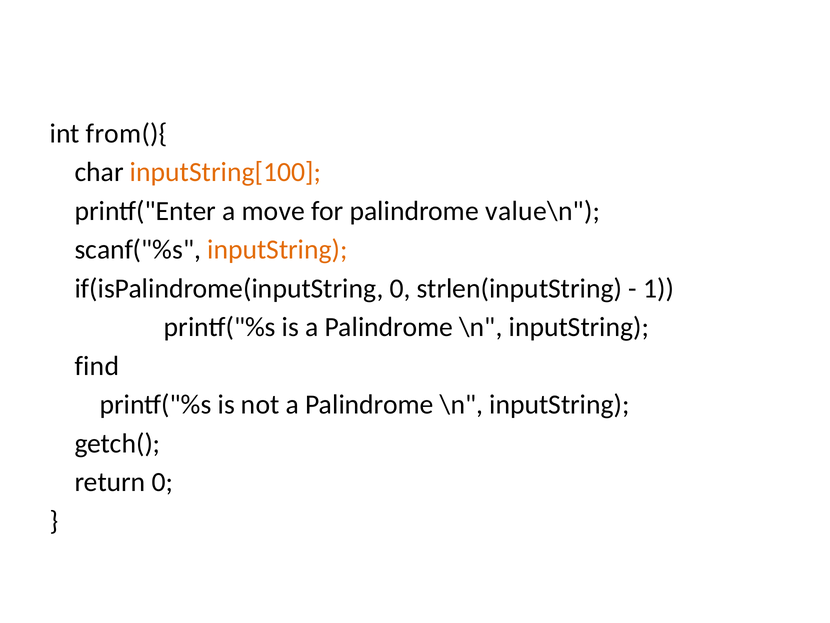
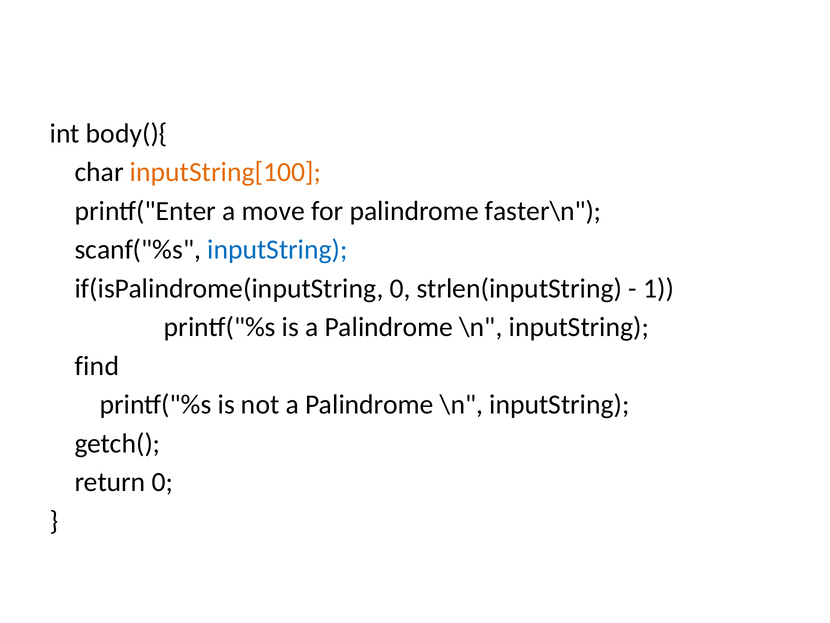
from(){: from(){ -> body(){
value\n: value\n -> faster\n
inputString at (277, 250) colour: orange -> blue
